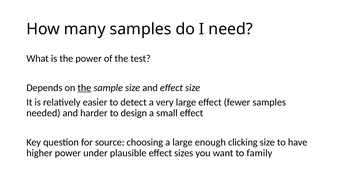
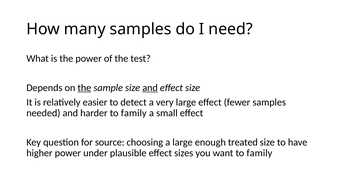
and at (150, 88) underline: none -> present
harder to design: design -> family
clicking: clicking -> treated
